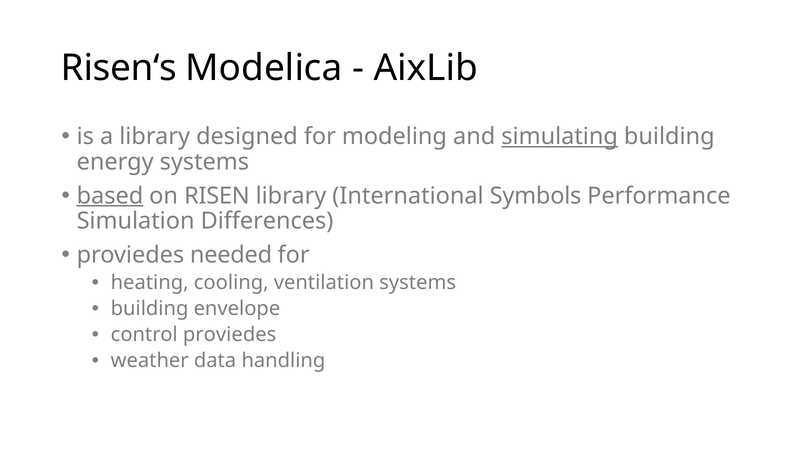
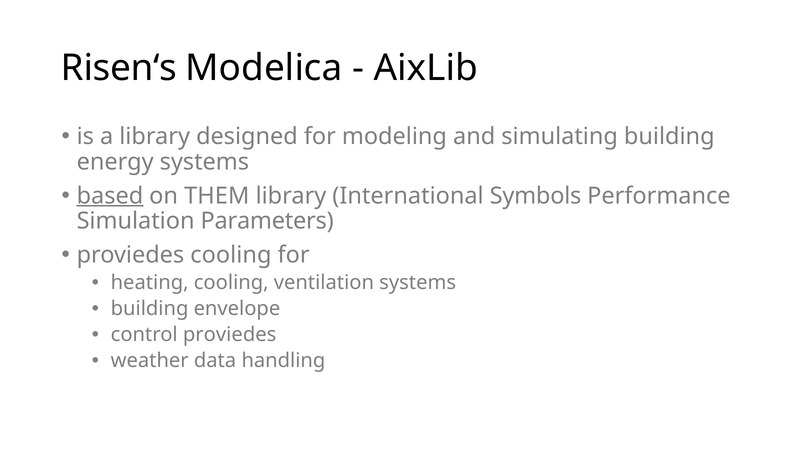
simulating underline: present -> none
RISEN: RISEN -> THEM
Differences: Differences -> Parameters
proviedes needed: needed -> cooling
